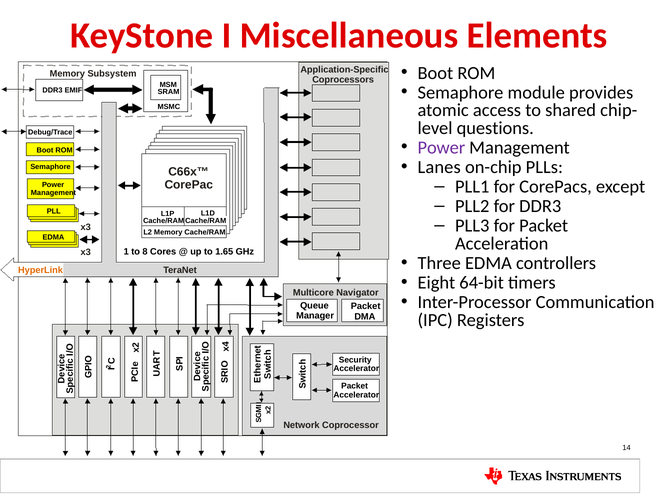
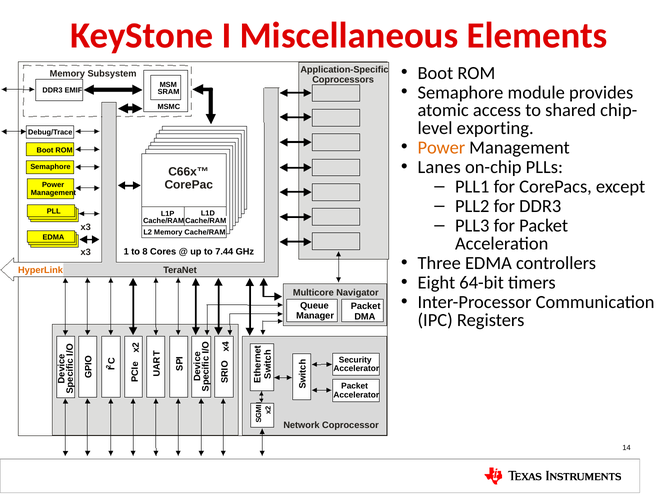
questions: questions -> exporting
Power at (441, 148) colour: purple -> orange
1.65: 1.65 -> 7.44
